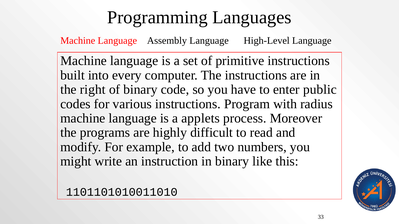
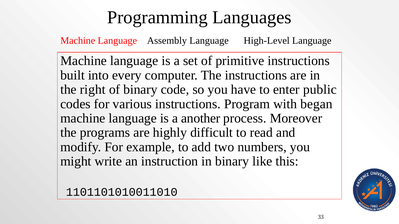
radius: radius -> began
applets: applets -> another
